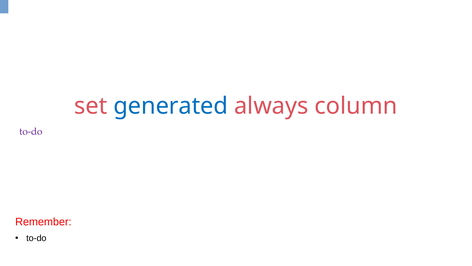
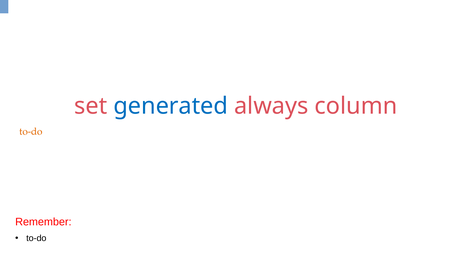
to-do at (31, 131) colour: purple -> orange
